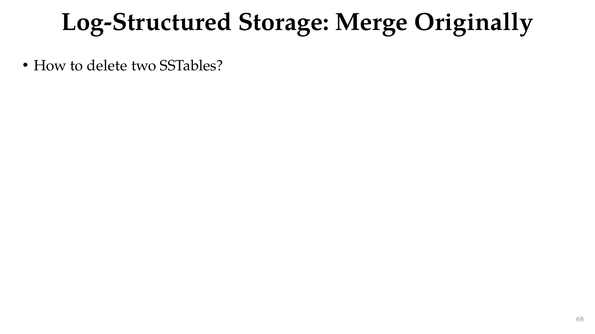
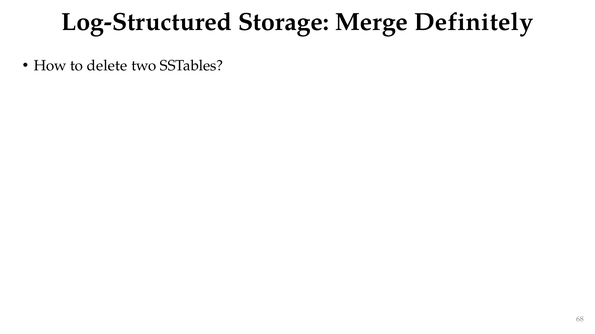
Originally: Originally -> Definitely
